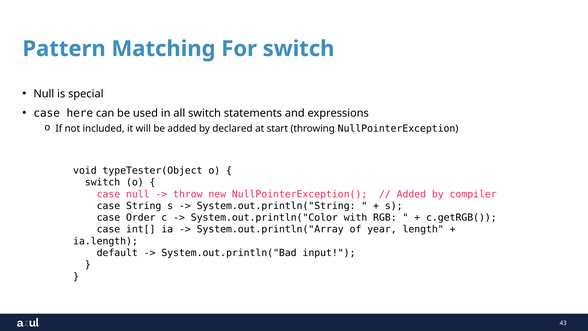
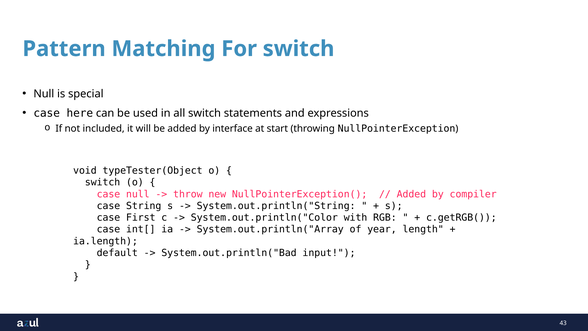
declared: declared -> interface
Order: Order -> First
